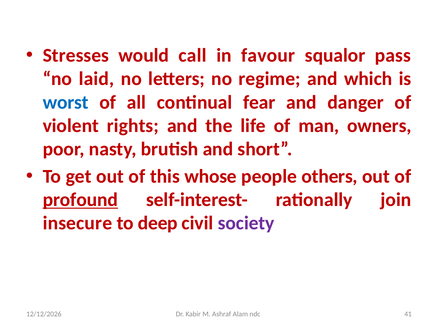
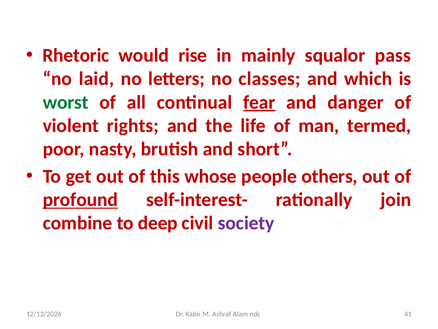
Stresses: Stresses -> Rhetoric
call: call -> rise
favour: favour -> mainly
regime: regime -> classes
worst colour: blue -> green
fear underline: none -> present
owners: owners -> termed
insecure: insecure -> combine
